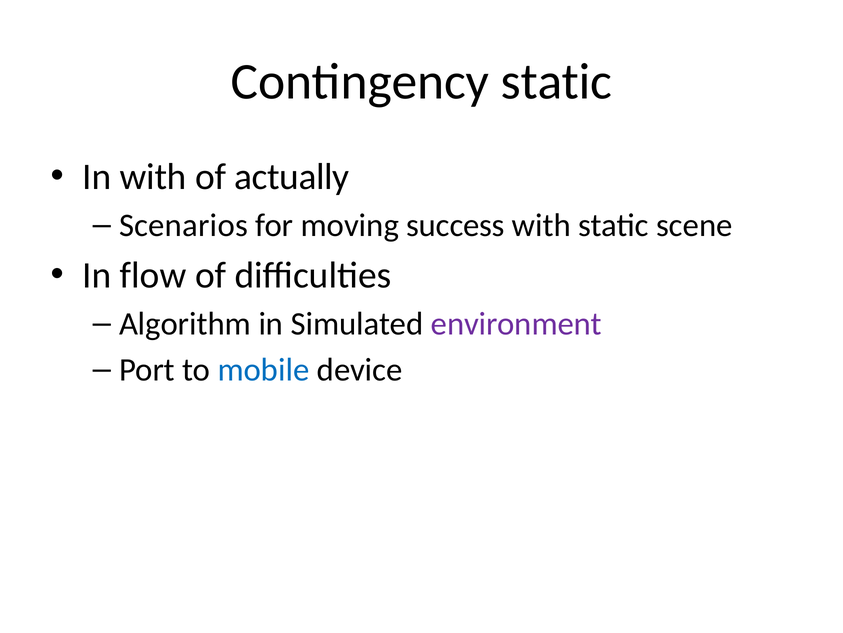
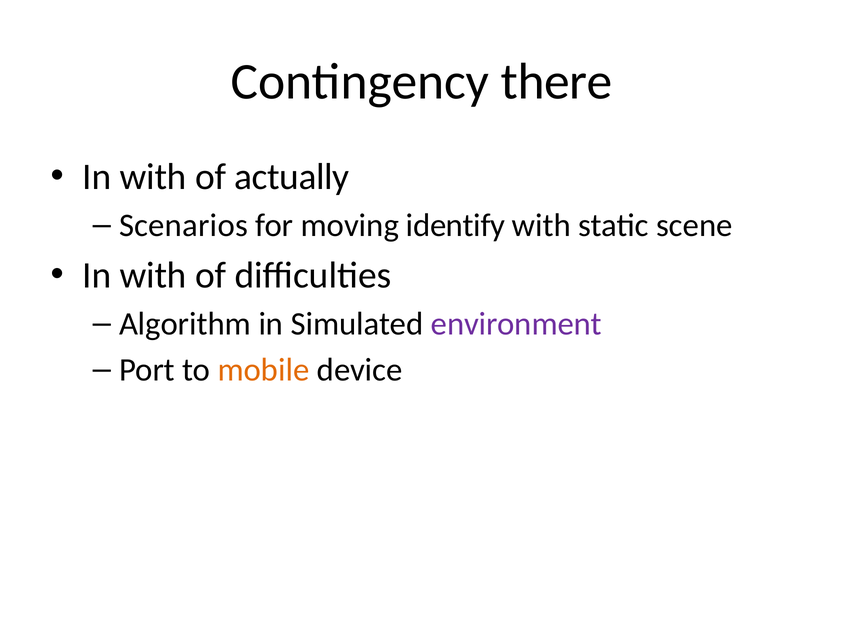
Contingency static: static -> there
success: success -> identify
flow at (153, 275): flow -> with
mobile colour: blue -> orange
